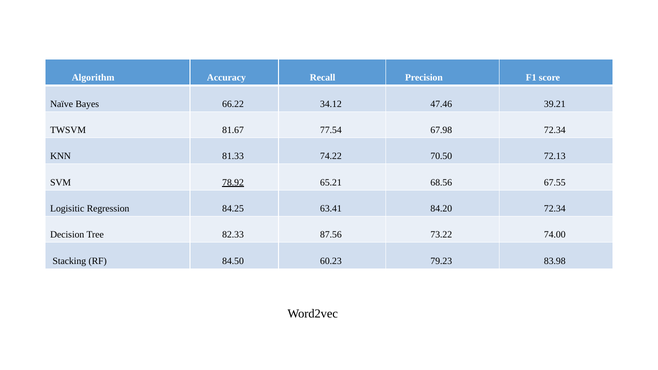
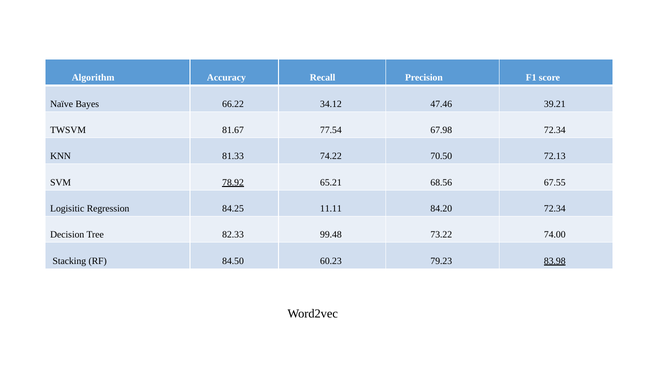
63.41: 63.41 -> 11.11
87.56: 87.56 -> 99.48
83.98 underline: none -> present
